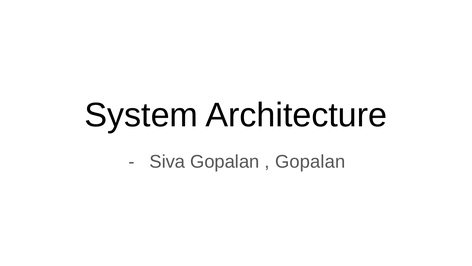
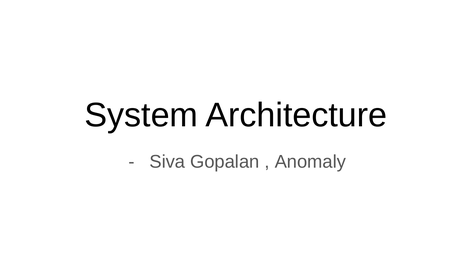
Gopalan at (310, 162): Gopalan -> Anomaly
